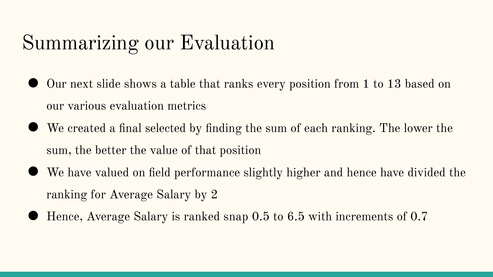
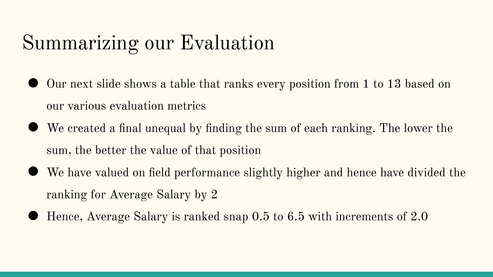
selected: selected -> unequal
0.7: 0.7 -> 2.0
